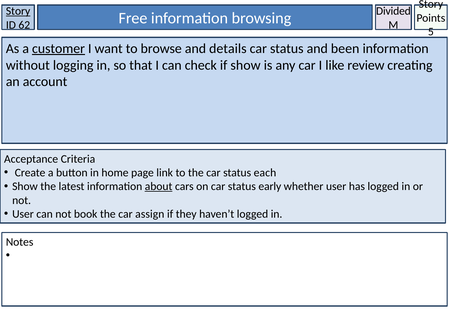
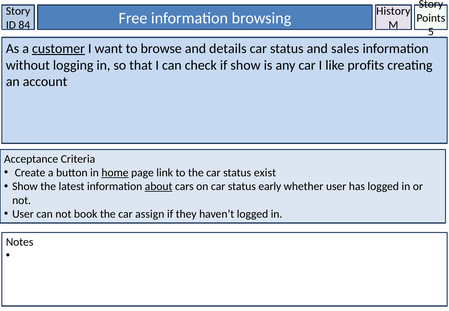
Story at (18, 11) underline: present -> none
Divided: Divided -> History
62: 62 -> 84
been: been -> sales
review: review -> profits
home underline: none -> present
each: each -> exist
